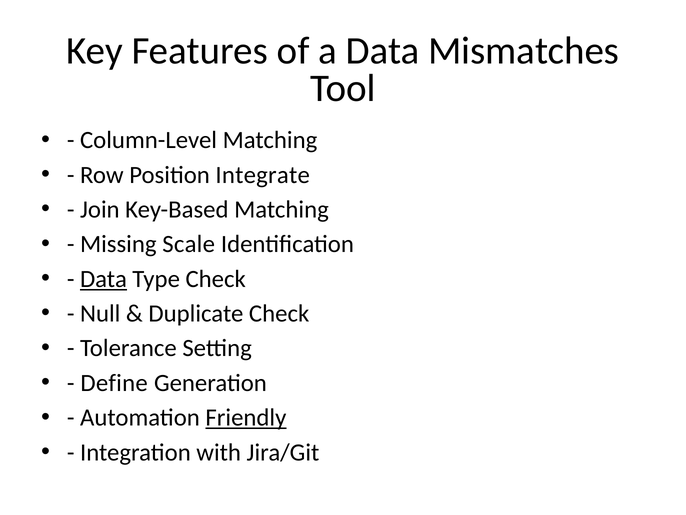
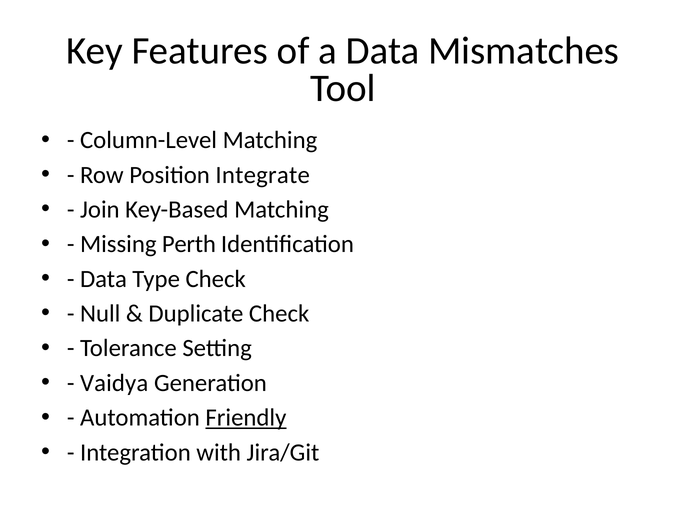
Scale: Scale -> Perth
Data at (103, 279) underline: present -> none
Define: Define -> Vaidya
